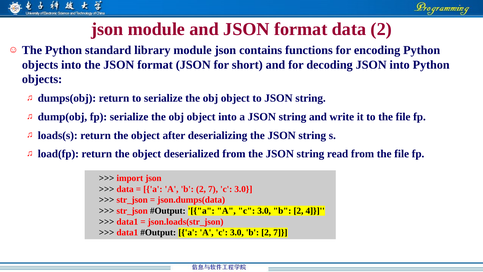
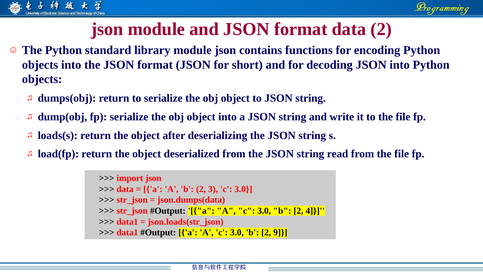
A b 2 7: 7 -> 3
3.0 b 2 7: 7 -> 9
